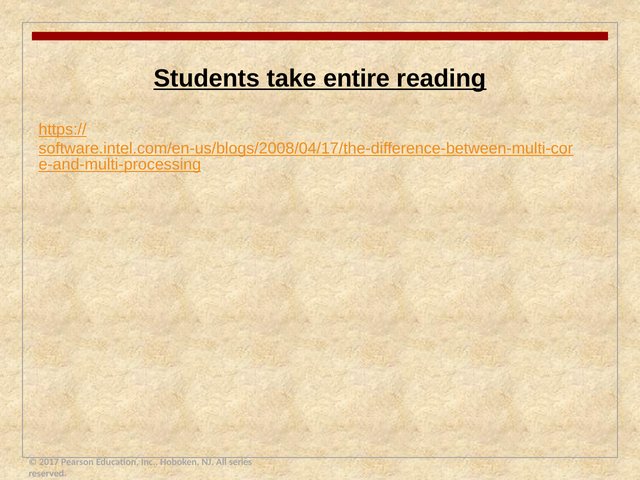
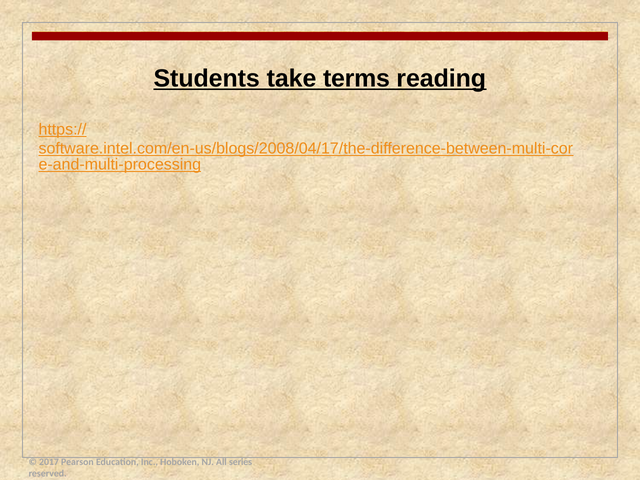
entire: entire -> terms
